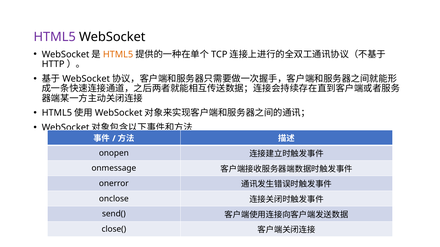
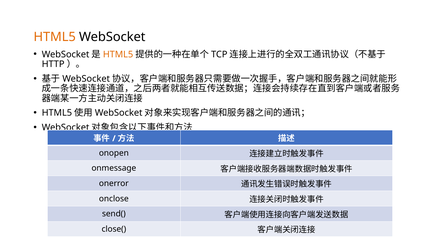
HTML5 at (55, 37) colour: purple -> orange
